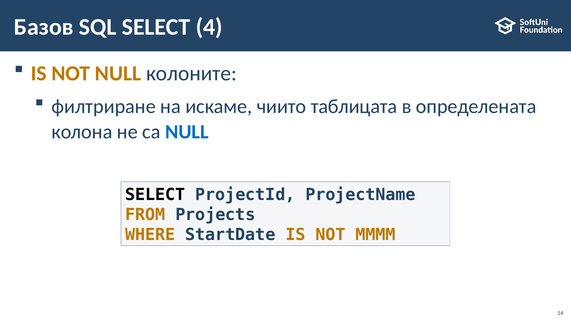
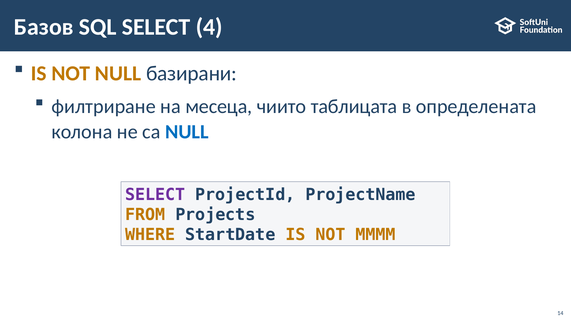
колоните: колоните -> базирани
искаме: искаме -> месеца
SELECT at (155, 195) colour: black -> purple
